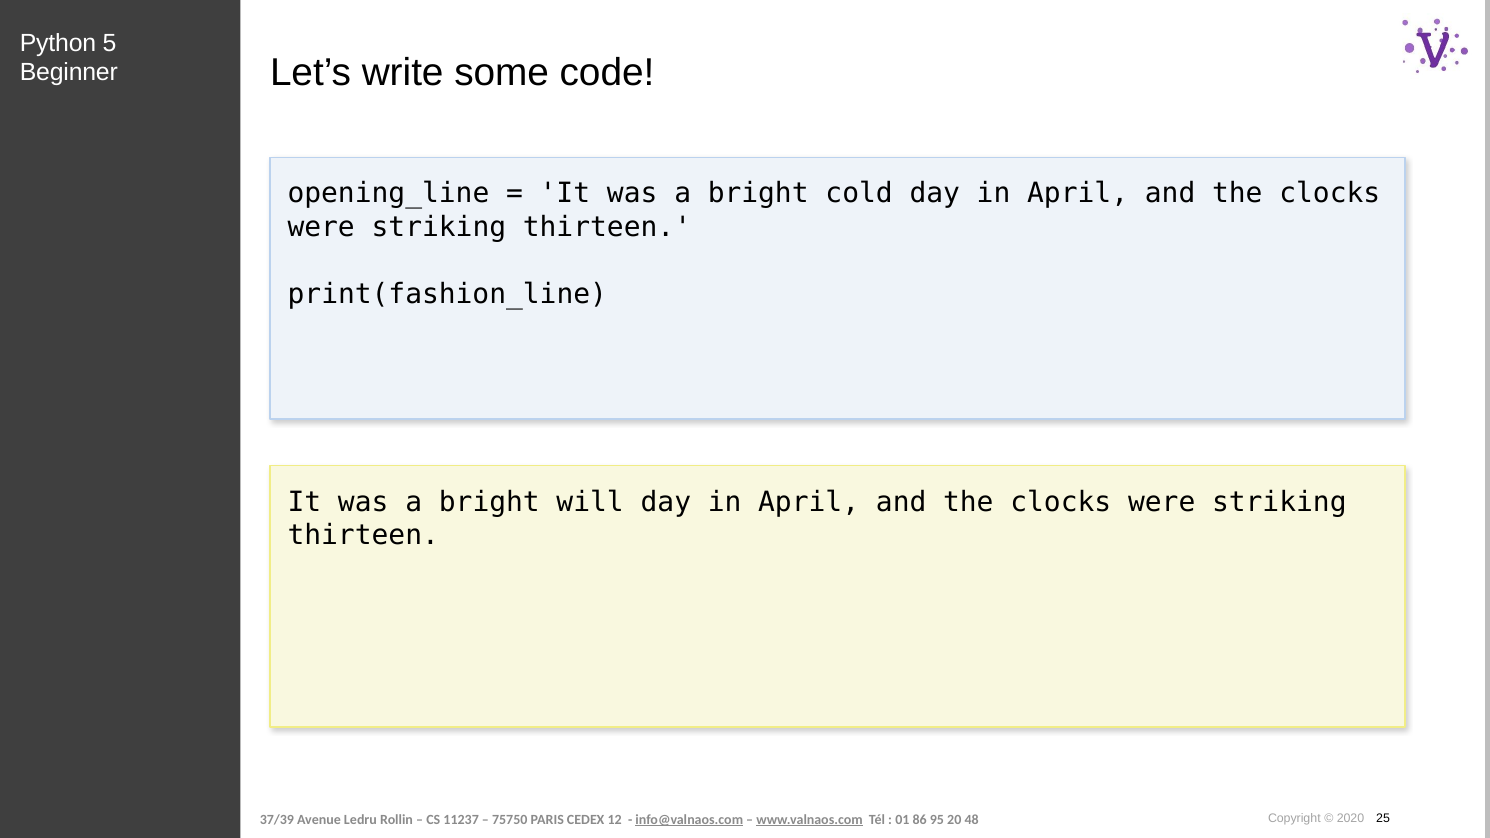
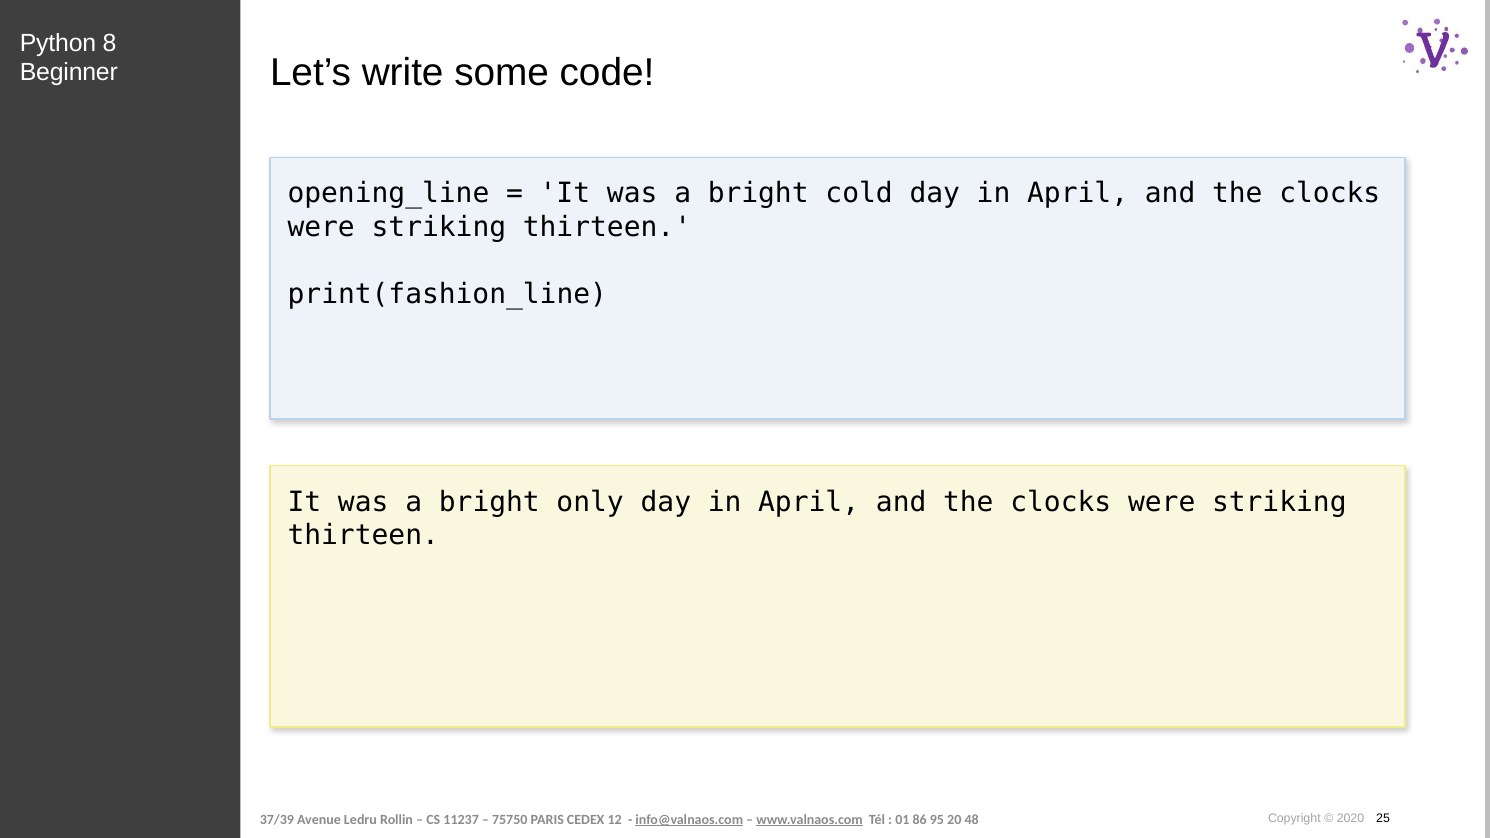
5: 5 -> 8
will: will -> only
